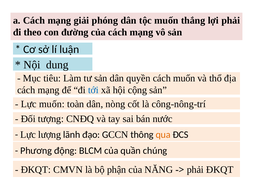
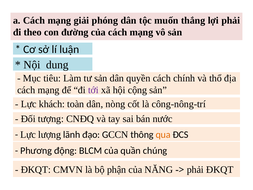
cách muốn: muốn -> chính
tới colour: blue -> purple
Lực muốn: muốn -> khách
